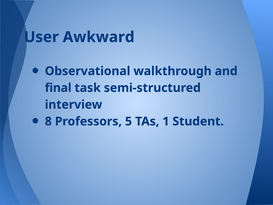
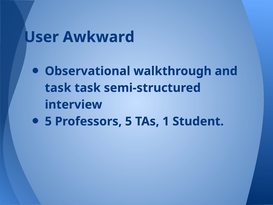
final at (58, 88): final -> task
8 at (48, 121): 8 -> 5
